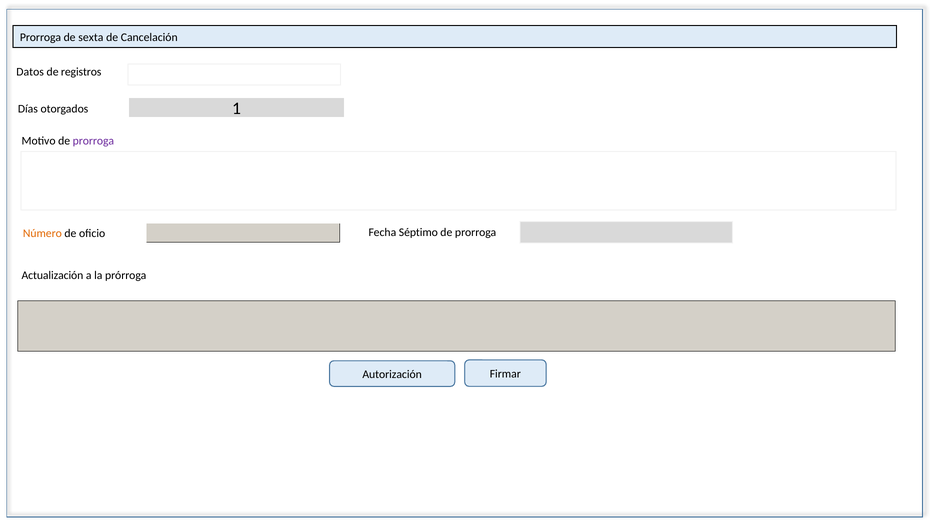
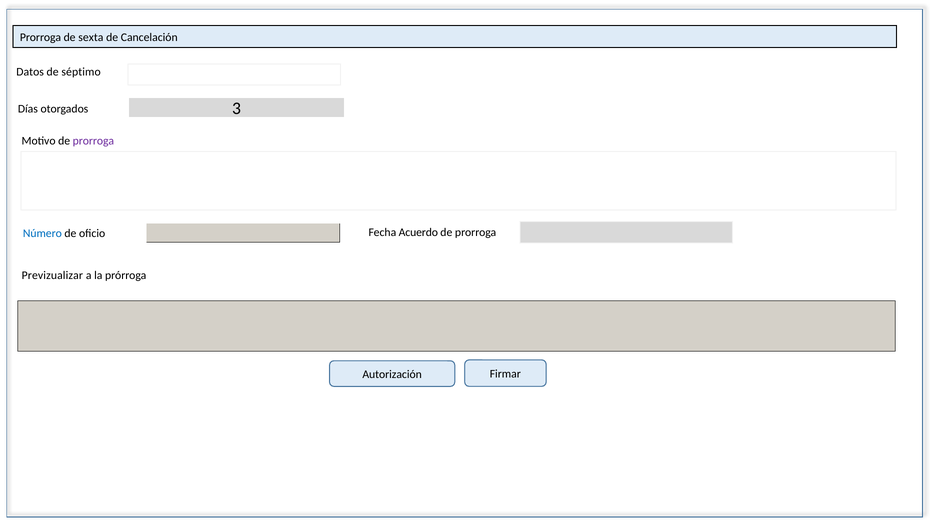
registros: registros -> séptimo
1: 1 -> 3
Número colour: orange -> blue
Séptimo: Séptimo -> Acuerdo
Actualización: Actualización -> Previzualizar
